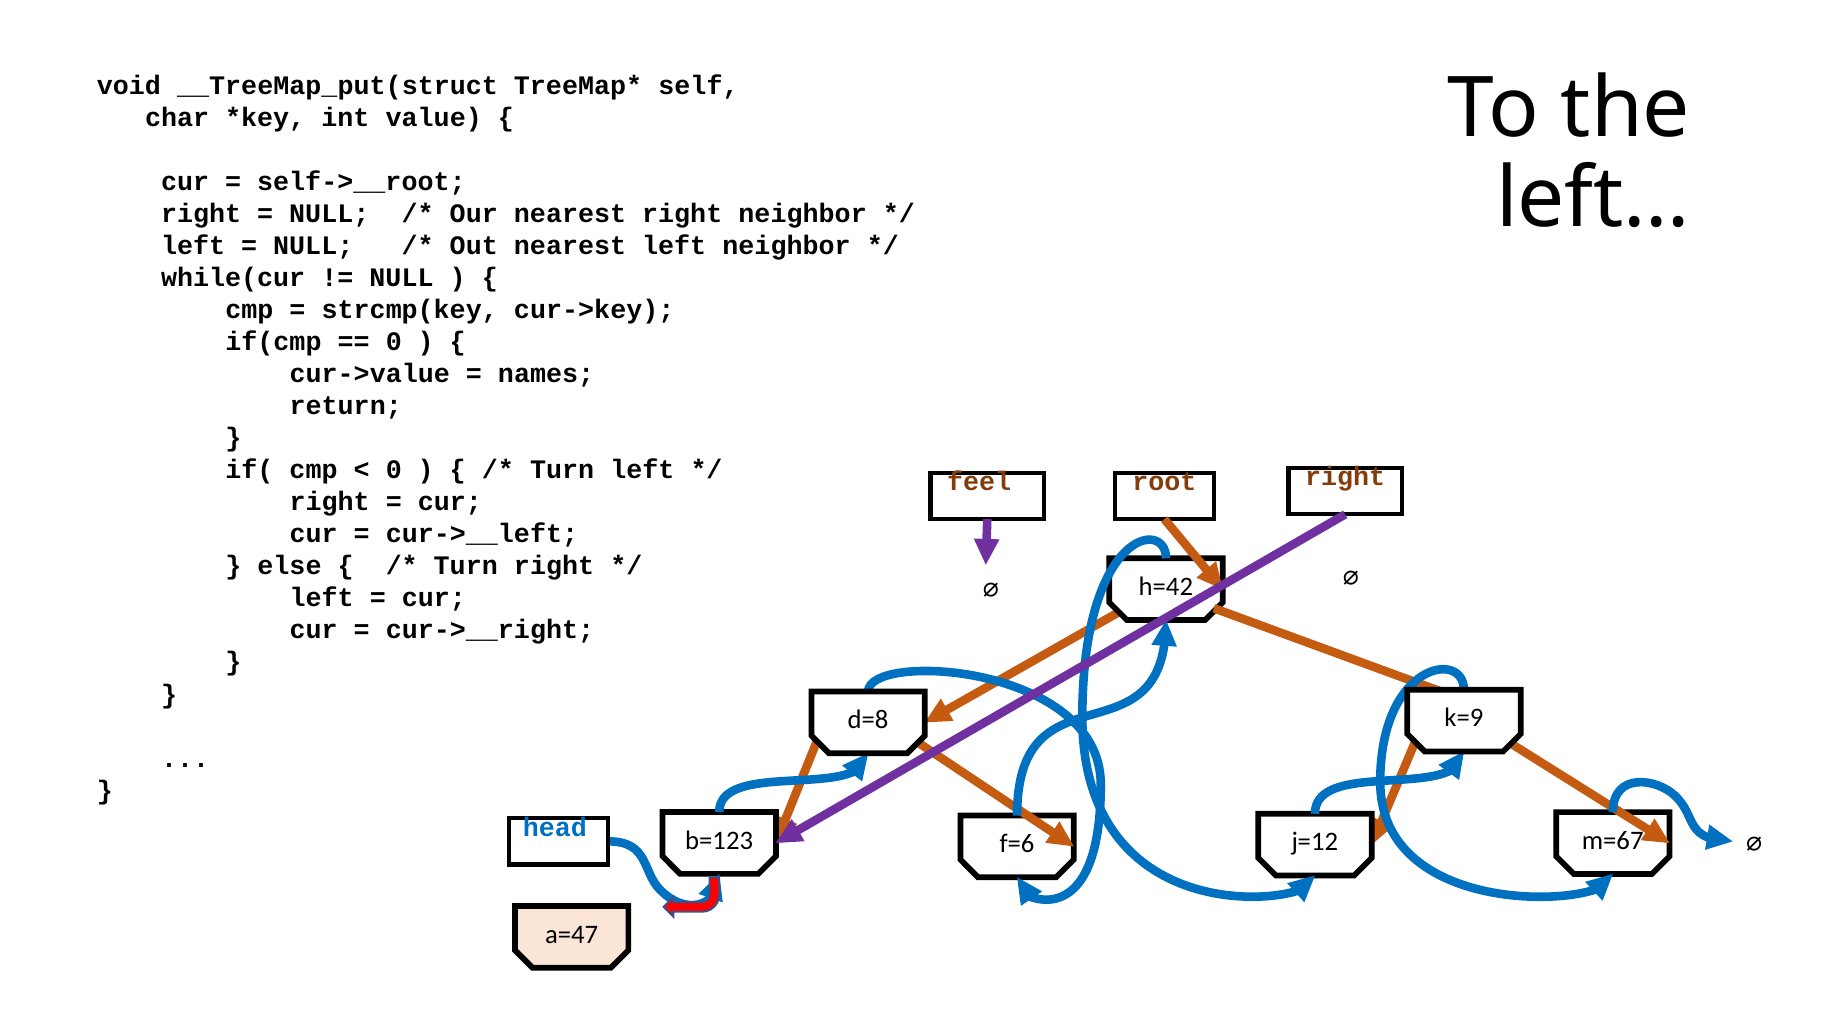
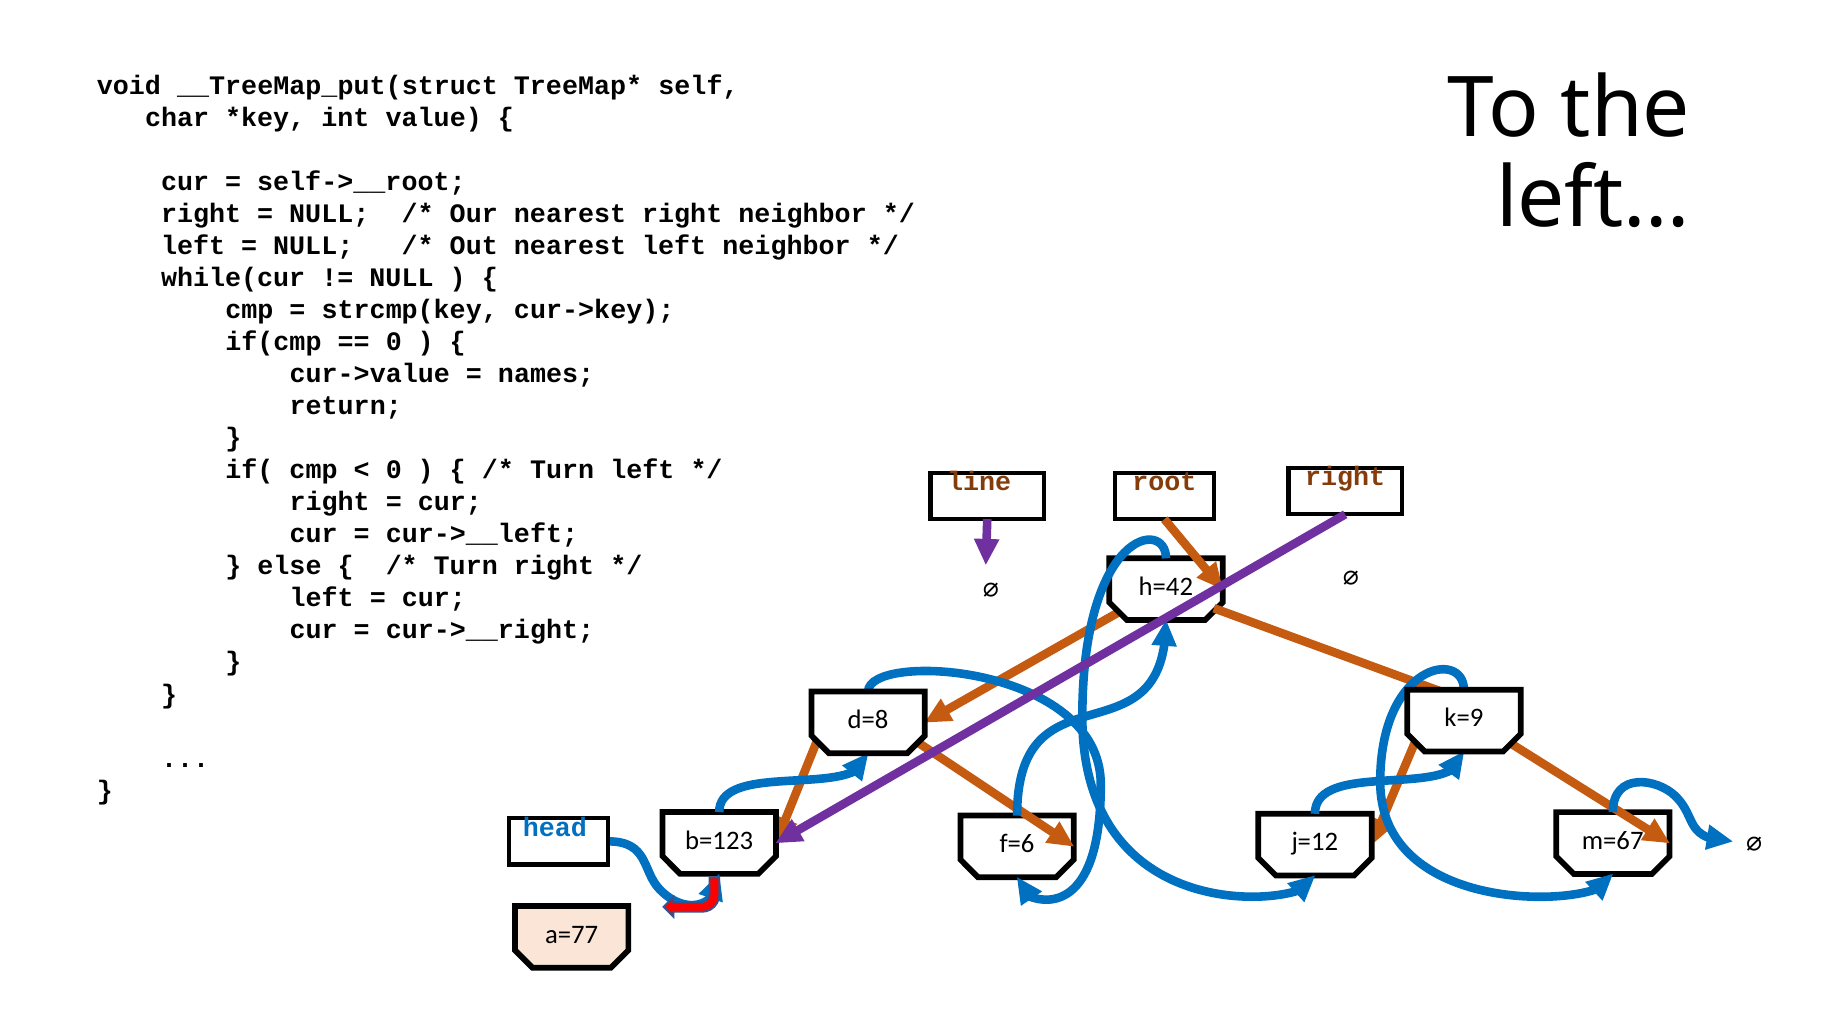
feel: feel -> line
a=47: a=47 -> a=77
